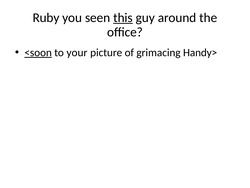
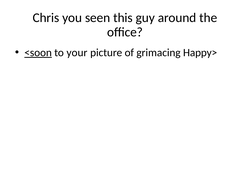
Ruby: Ruby -> Chris
this underline: present -> none
Handy>: Handy> -> Happy>
